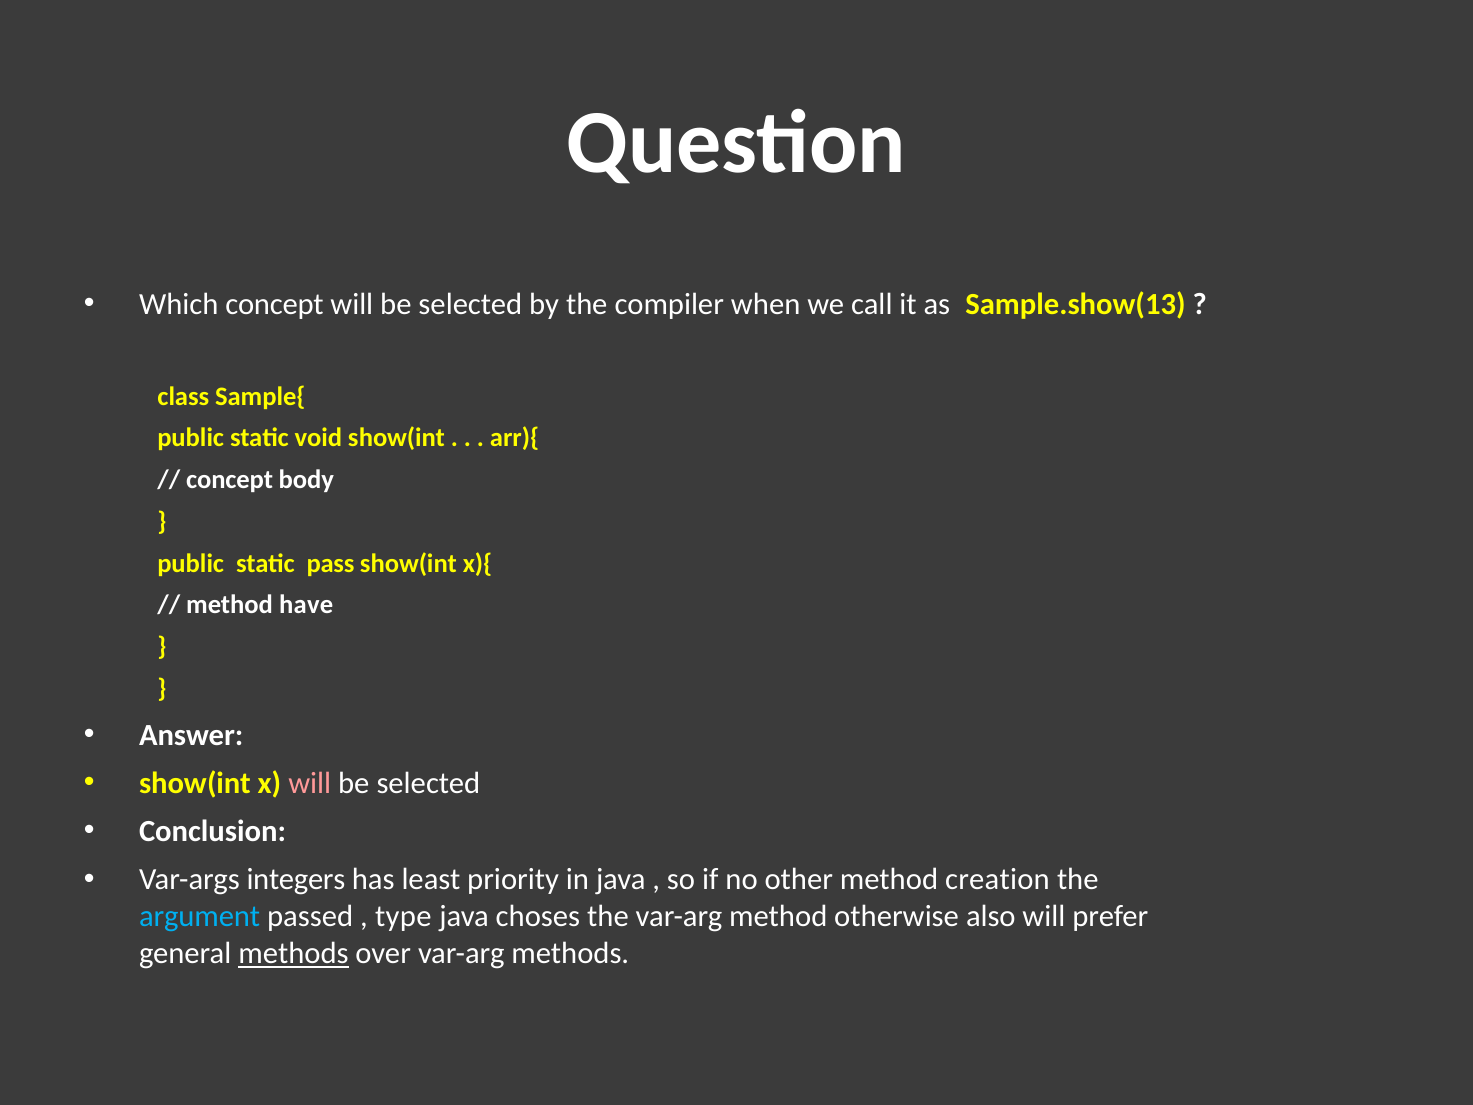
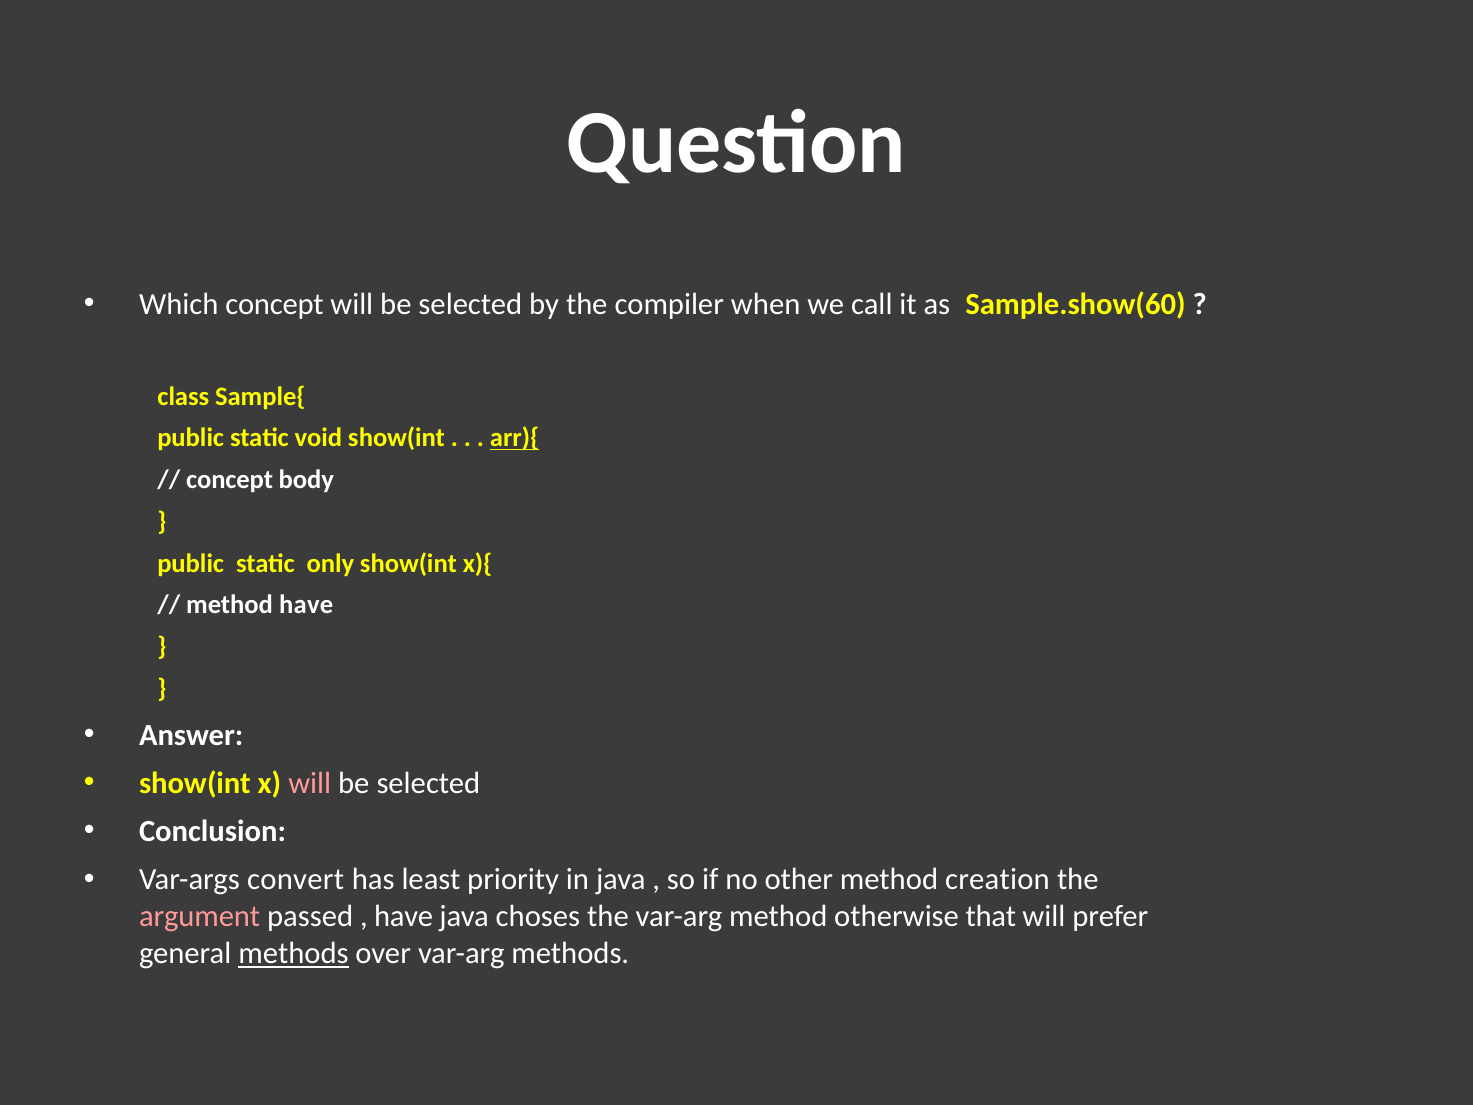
Sample.show(13: Sample.show(13 -> Sample.show(60
arr){ underline: none -> present
pass: pass -> only
integers: integers -> convert
argument colour: light blue -> pink
type at (403, 916): type -> have
also: also -> that
